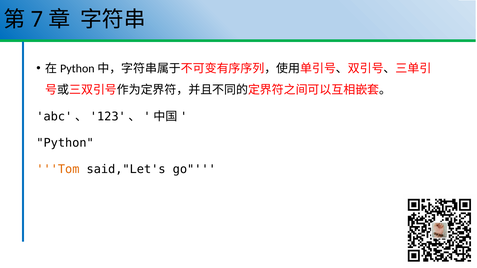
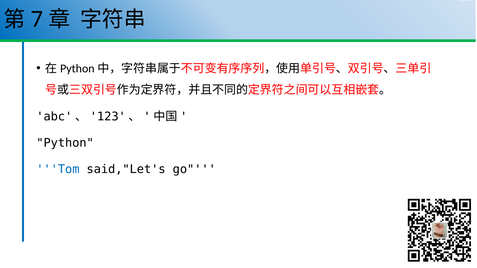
Tom colour: orange -> blue
